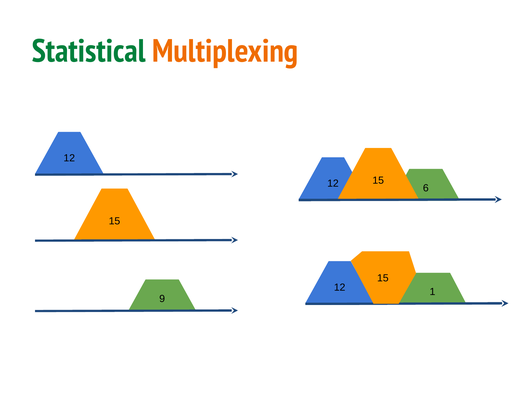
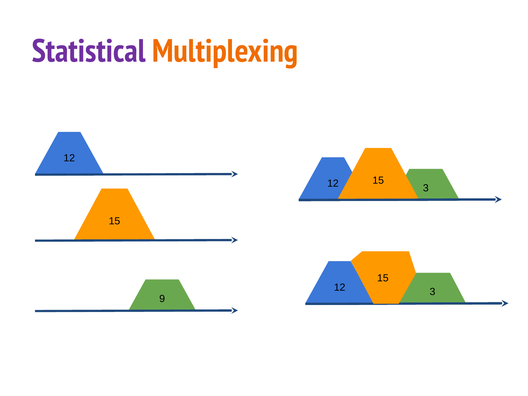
Statistical colour: green -> purple
6 at (426, 188): 6 -> 3
1 at (432, 292): 1 -> 3
